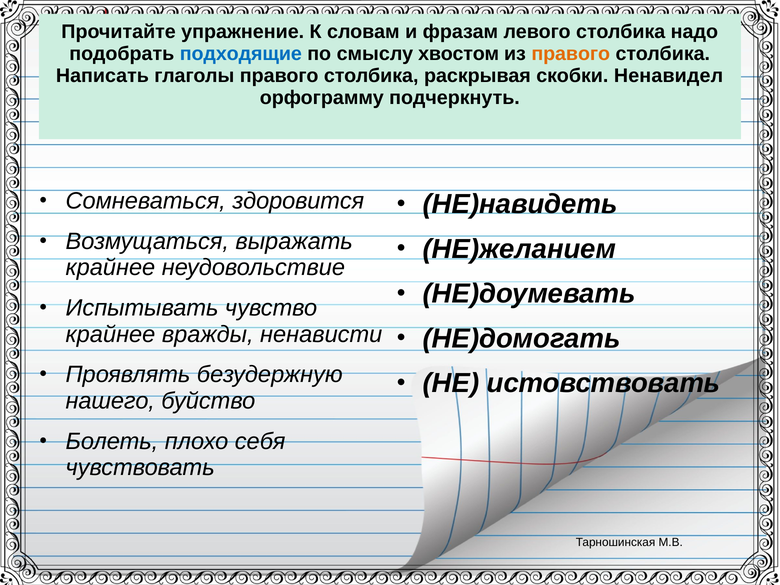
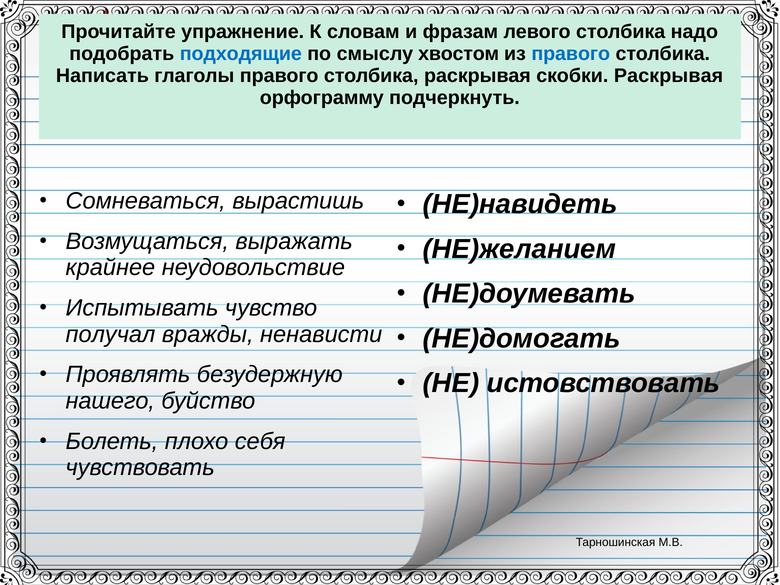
правого at (571, 54) colour: orange -> blue
скобки Ненавидел: Ненавидел -> Раскрывая
здоровится: здоровится -> вырастишь
крайнее at (110, 334): крайнее -> получал
